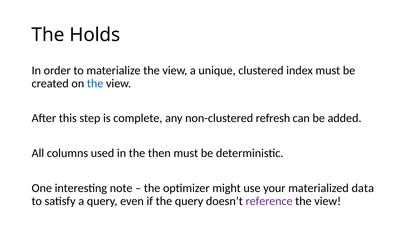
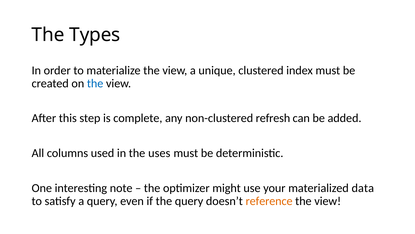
Holds: Holds -> Types
then: then -> uses
reference colour: purple -> orange
